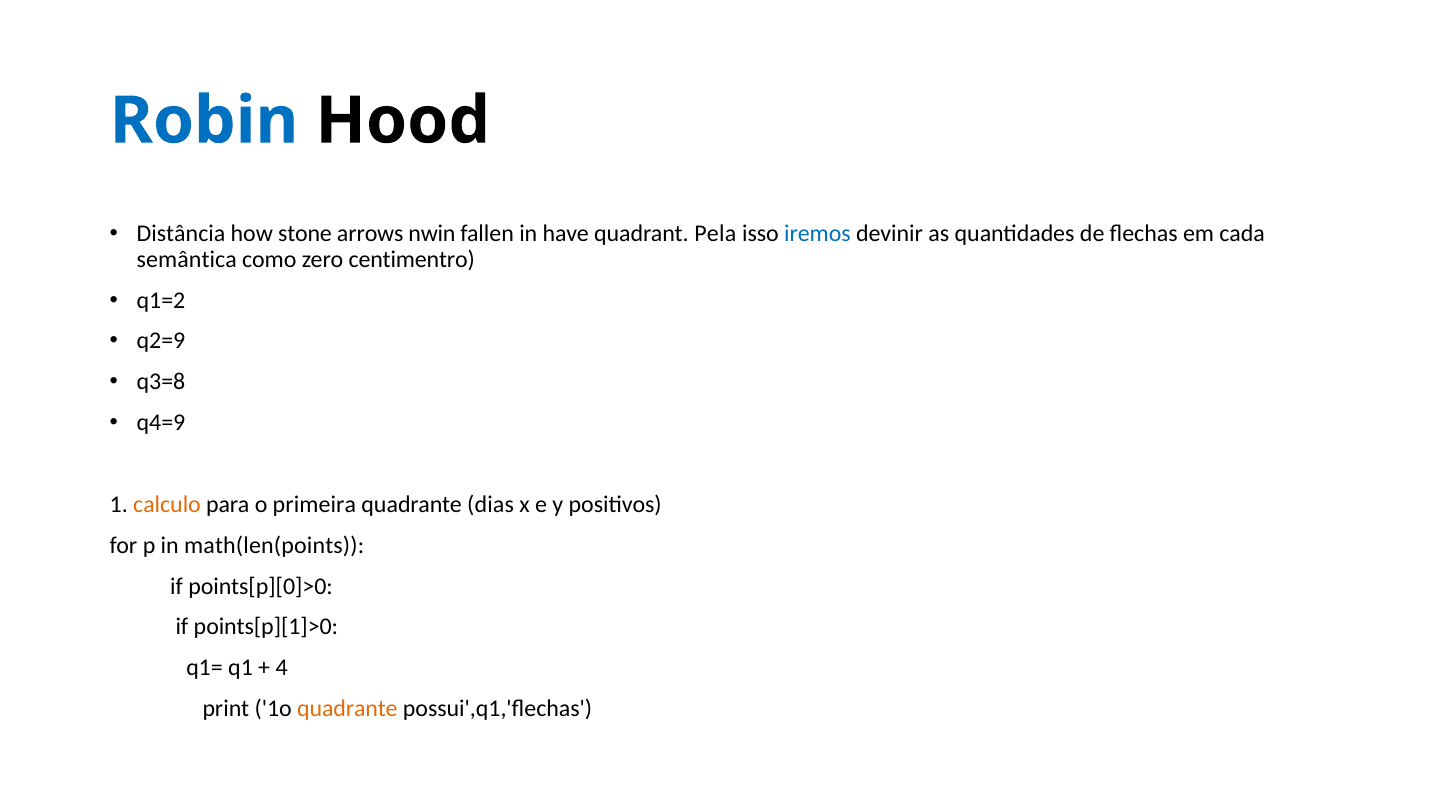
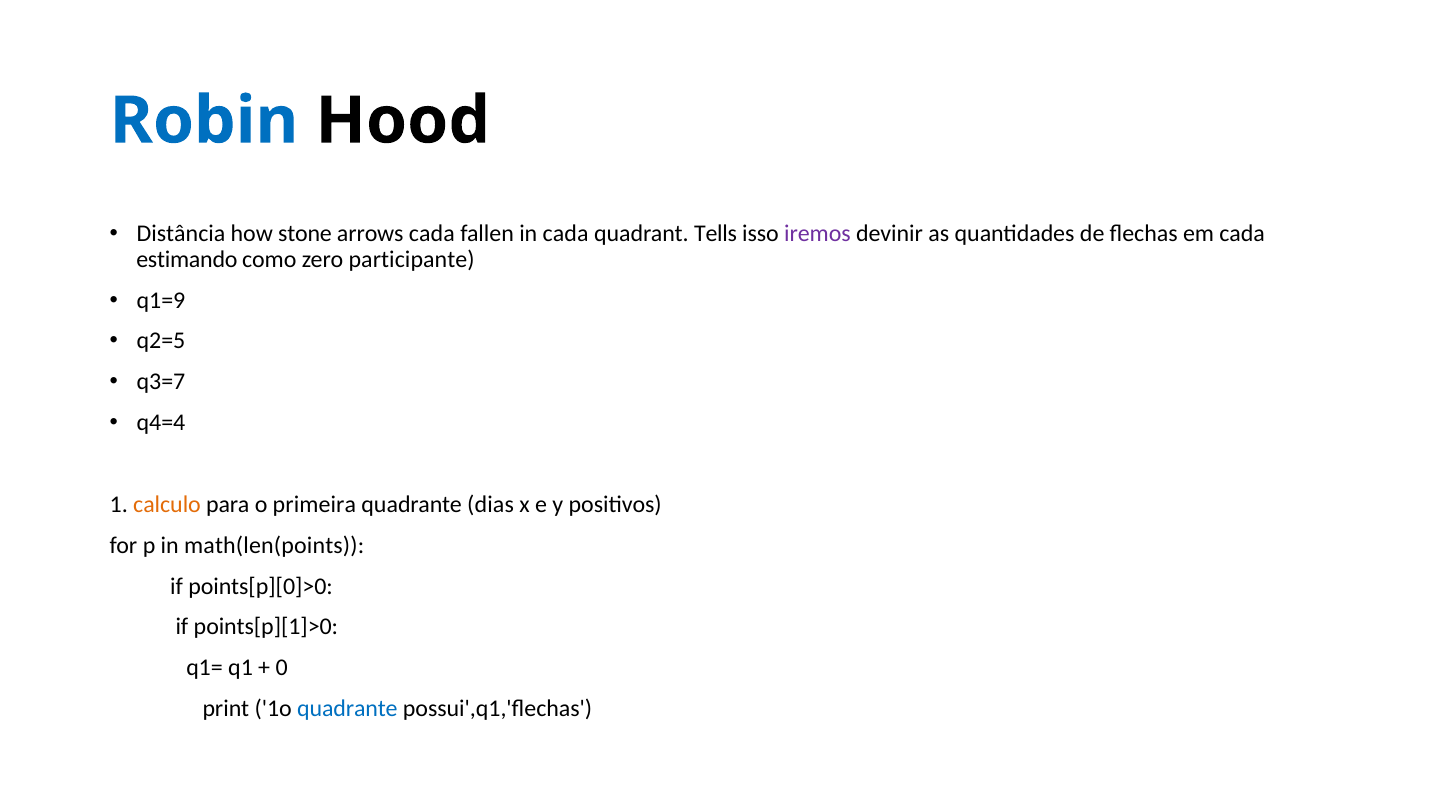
arrows nwin: nwin -> cada
in have: have -> cada
Pela: Pela -> Tells
iremos colour: blue -> purple
semântica: semântica -> estimando
centimentro: centimentro -> participante
q1=2: q1=2 -> q1=9
q2=9: q2=9 -> q2=5
q3=8: q3=8 -> q3=7
q4=9: q4=9 -> q4=4
4: 4 -> 0
quadrante at (347, 709) colour: orange -> blue
